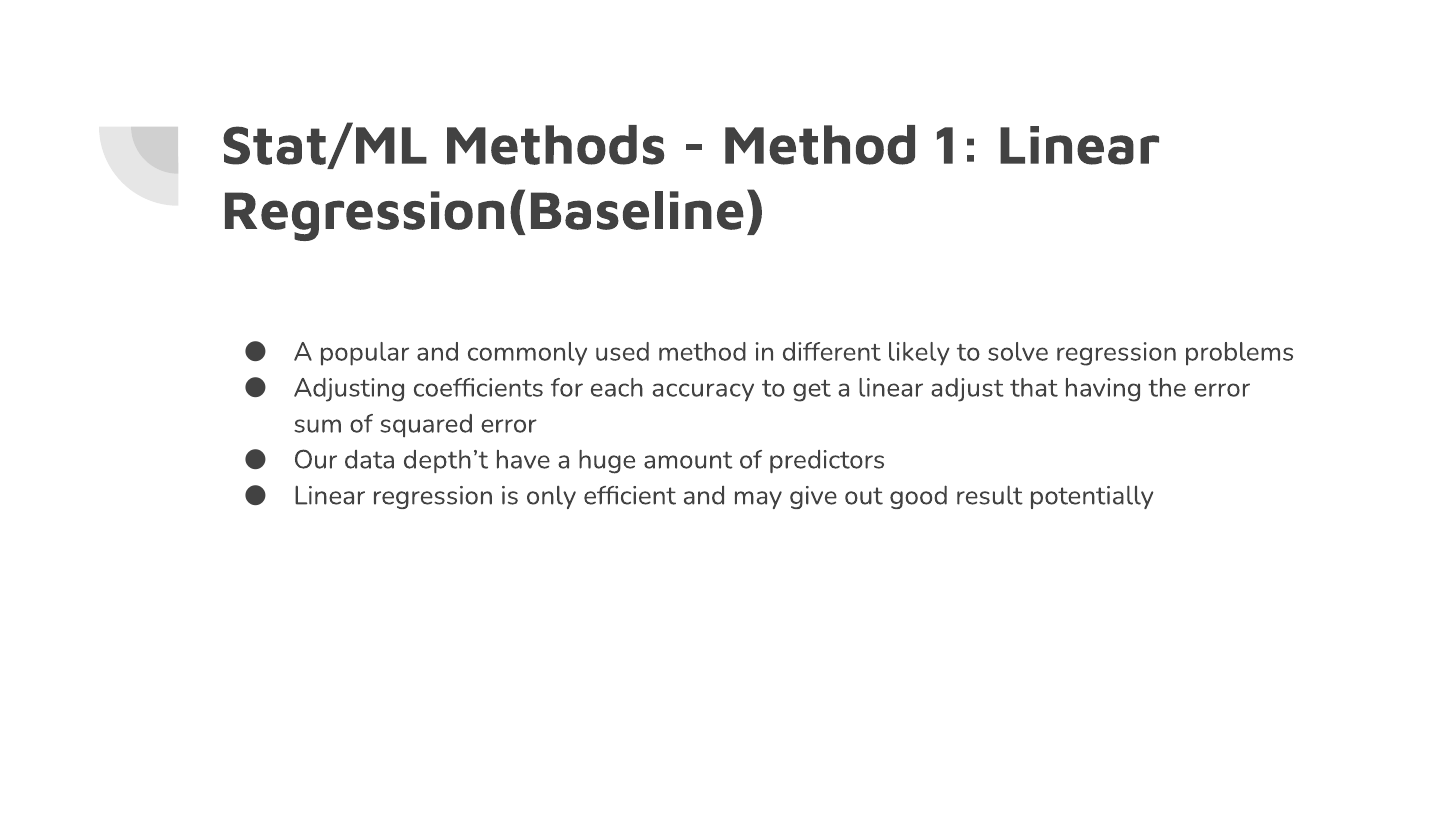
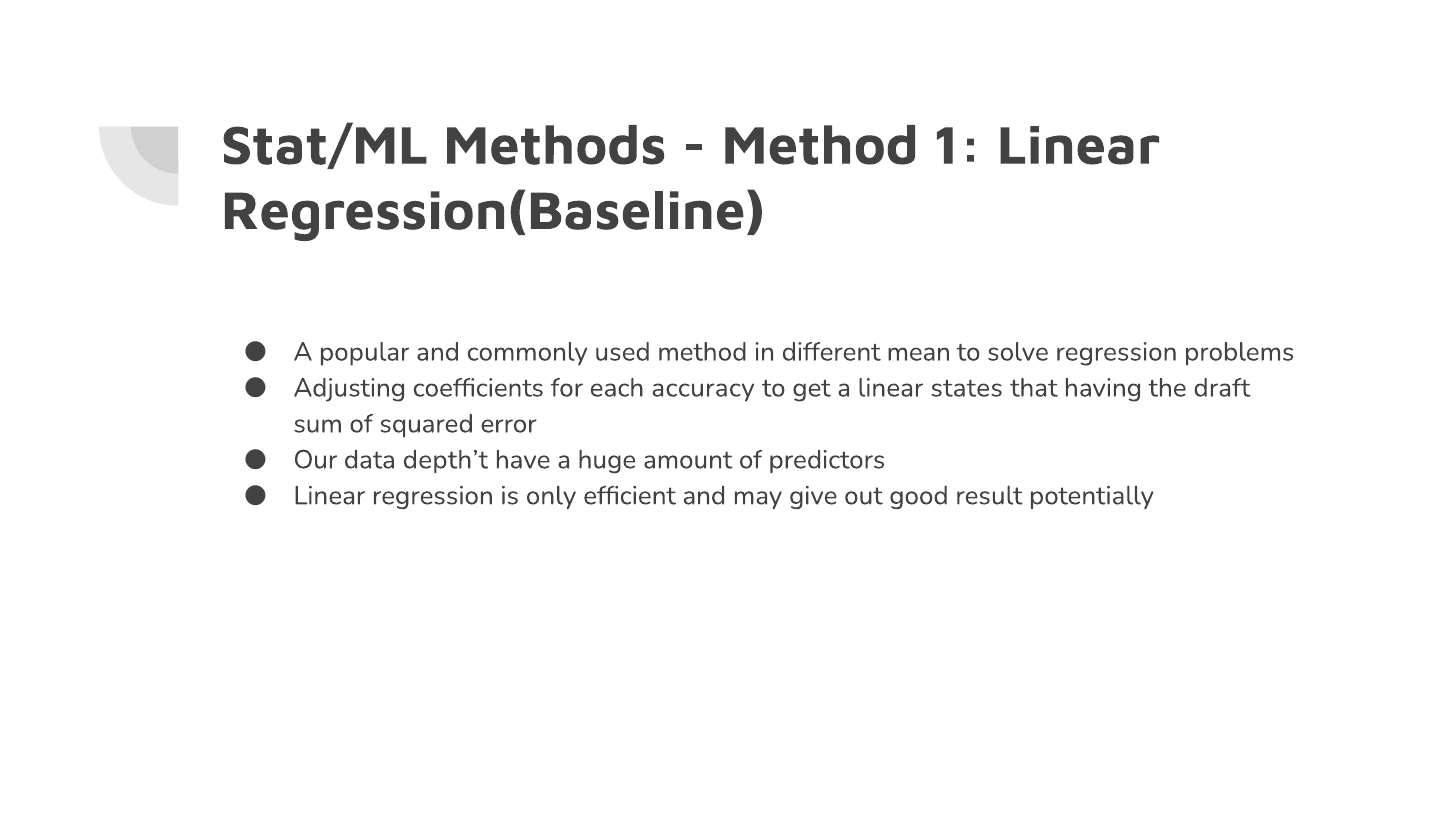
likely: likely -> mean
adjust: adjust -> states
the error: error -> draft
